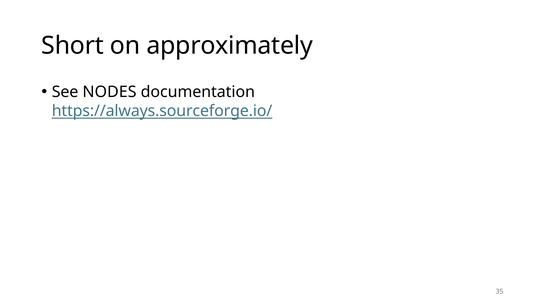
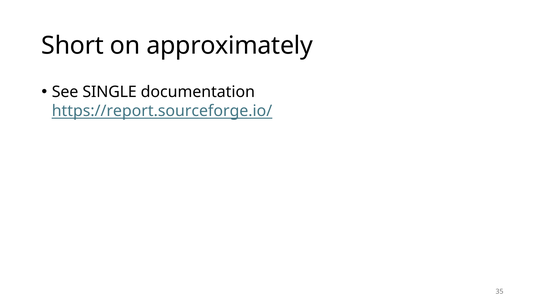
NODES: NODES -> SINGLE
https://always.sourceforge.io/: https://always.sourceforge.io/ -> https://report.sourceforge.io/
